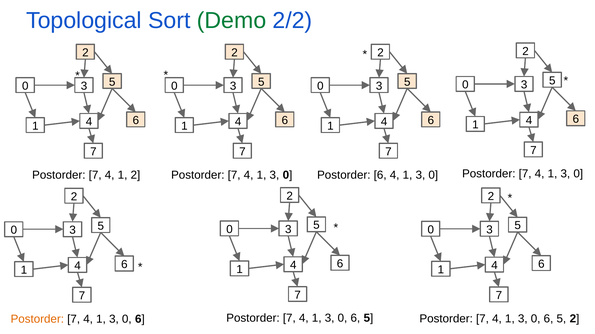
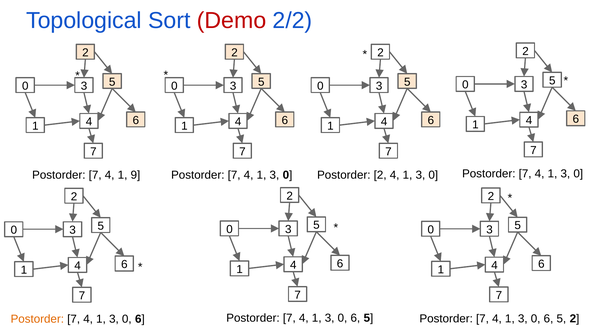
Demo colour: green -> red
4 1 2: 2 -> 9
Postorder 6: 6 -> 2
